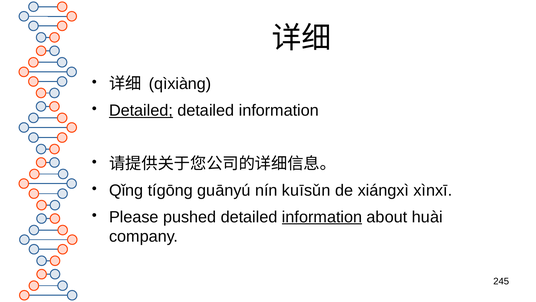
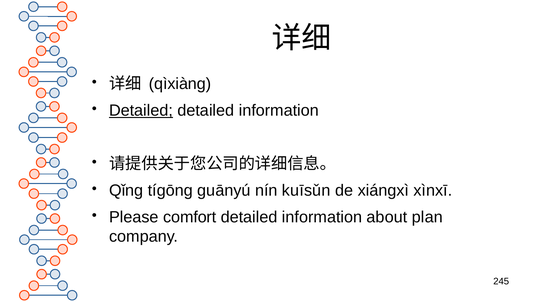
pushed: pushed -> comfort
information at (322, 217) underline: present -> none
huài: huài -> plan
